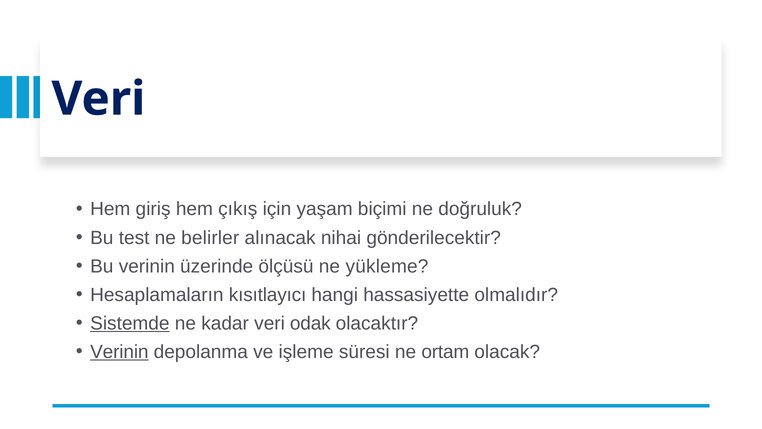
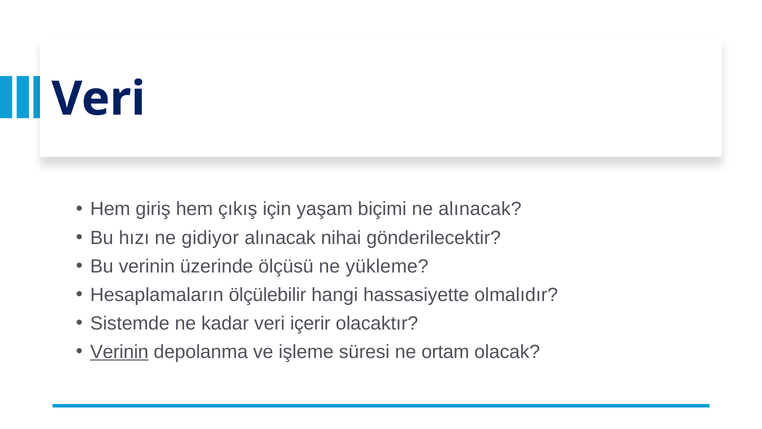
ne doğruluk: doğruluk -> alınacak
test: test -> hızı
belirler: belirler -> gidiyor
kısıtlayıcı: kısıtlayıcı -> ölçülebilir
Sistemde underline: present -> none
odak: odak -> içerir
